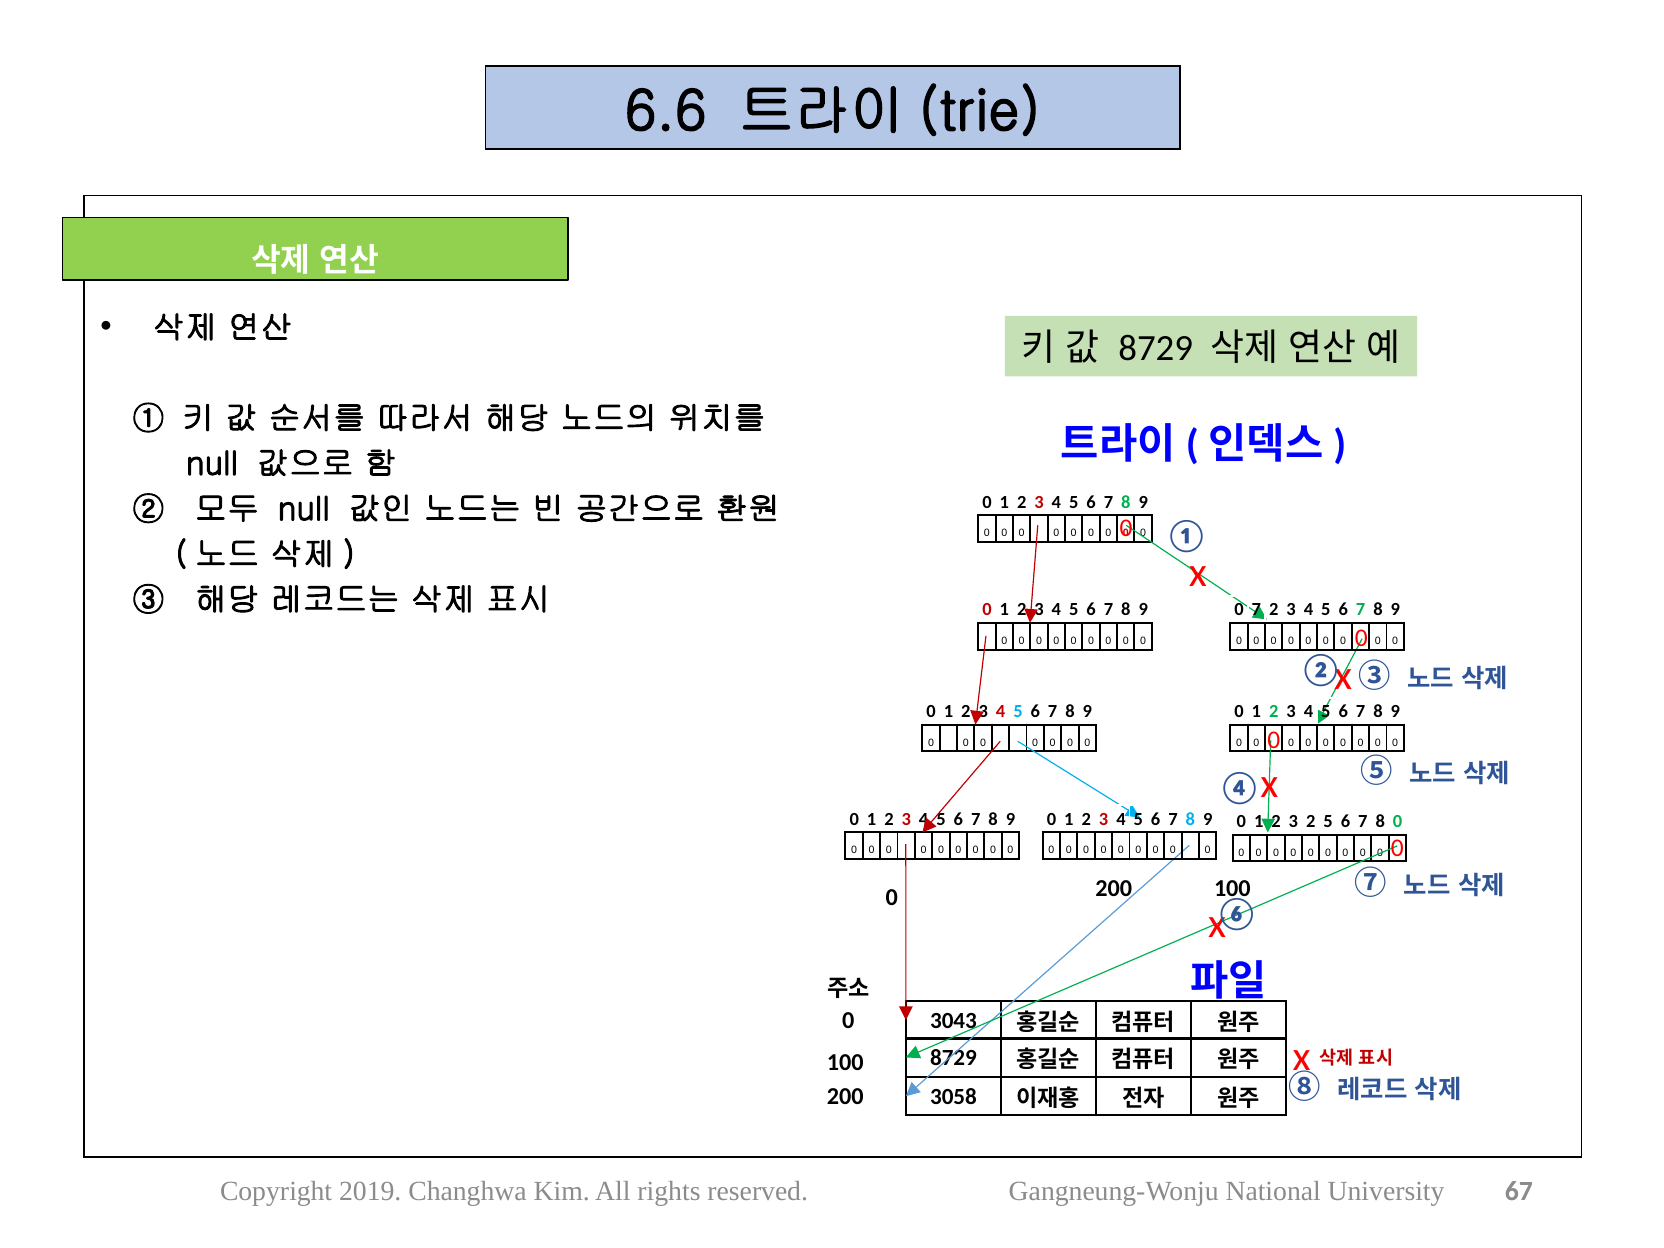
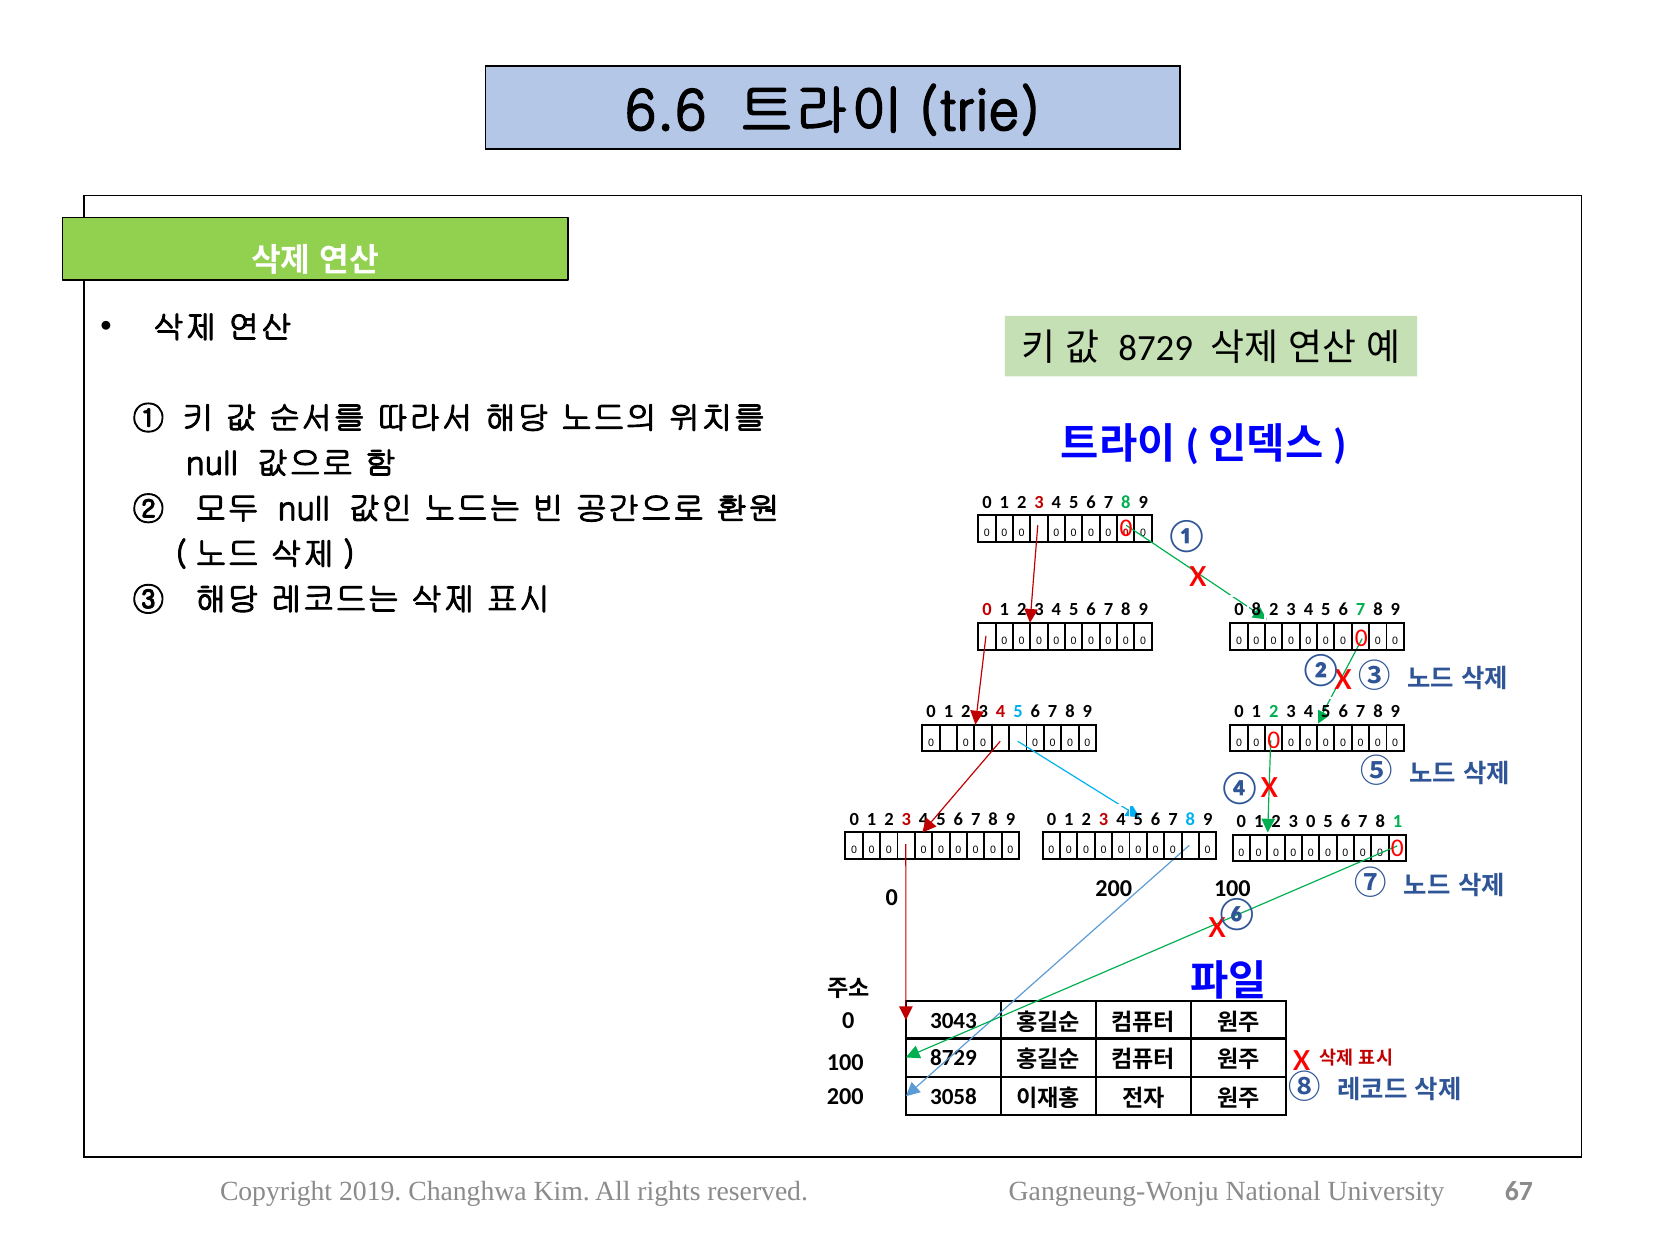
0 7: 7 -> 8
3 2: 2 -> 0
8 0: 0 -> 1
